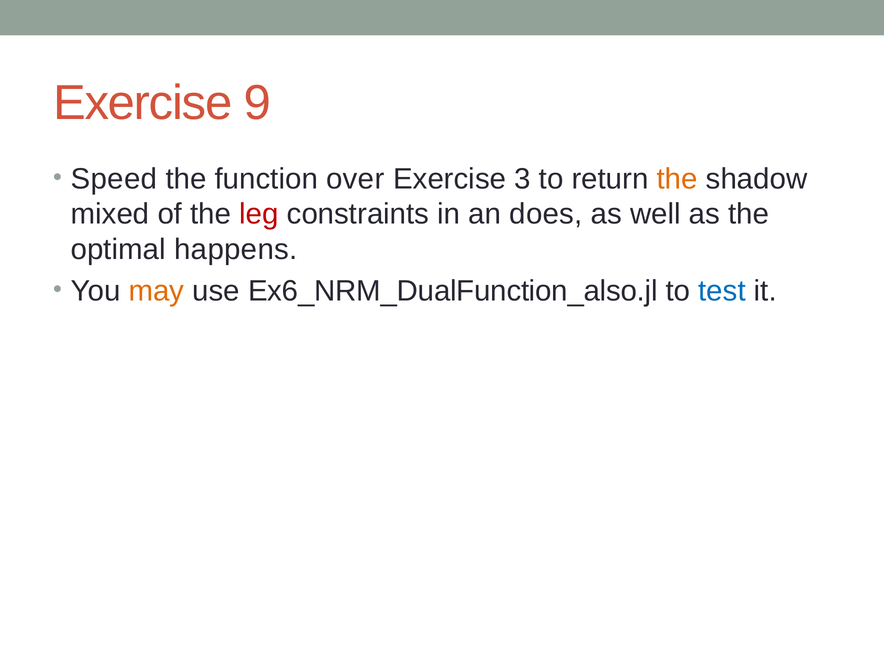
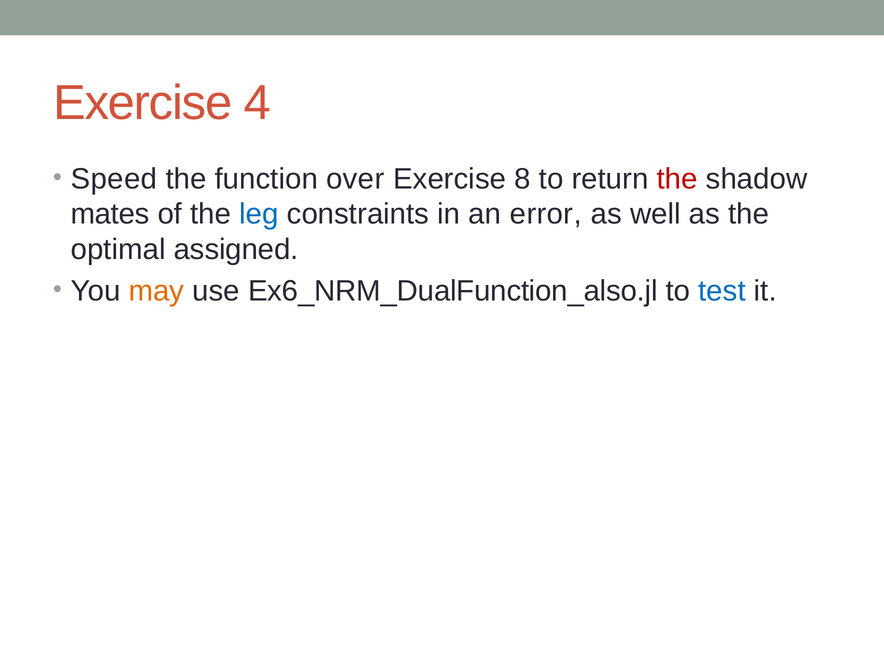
9: 9 -> 4
3: 3 -> 8
the at (677, 179) colour: orange -> red
mixed: mixed -> mates
leg colour: red -> blue
does: does -> error
happens: happens -> assigned
